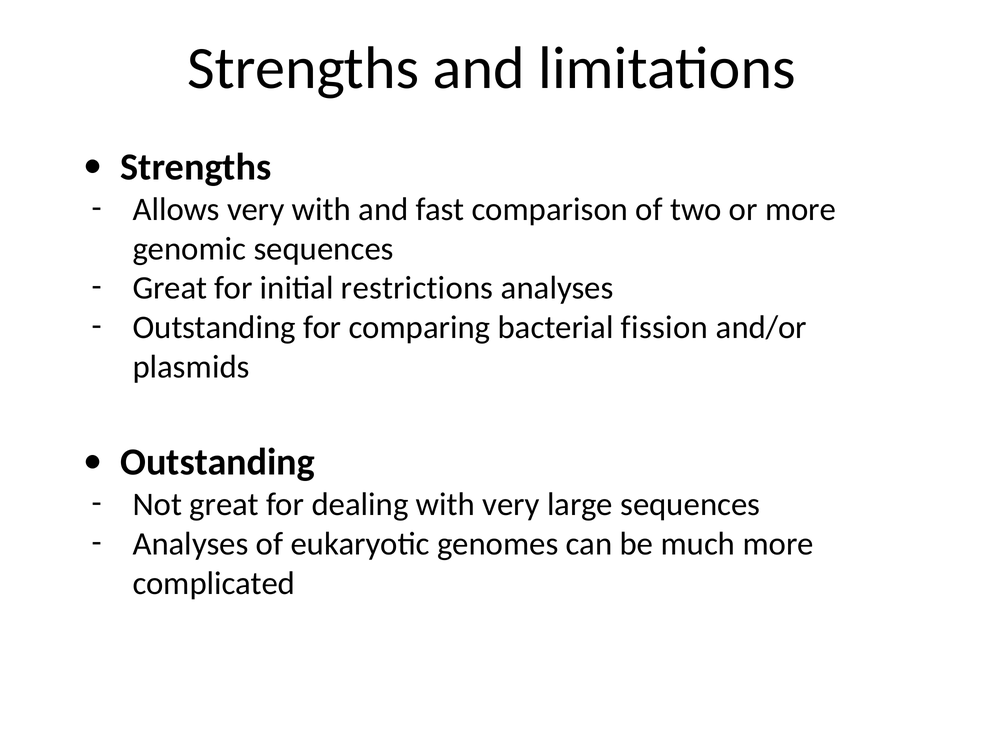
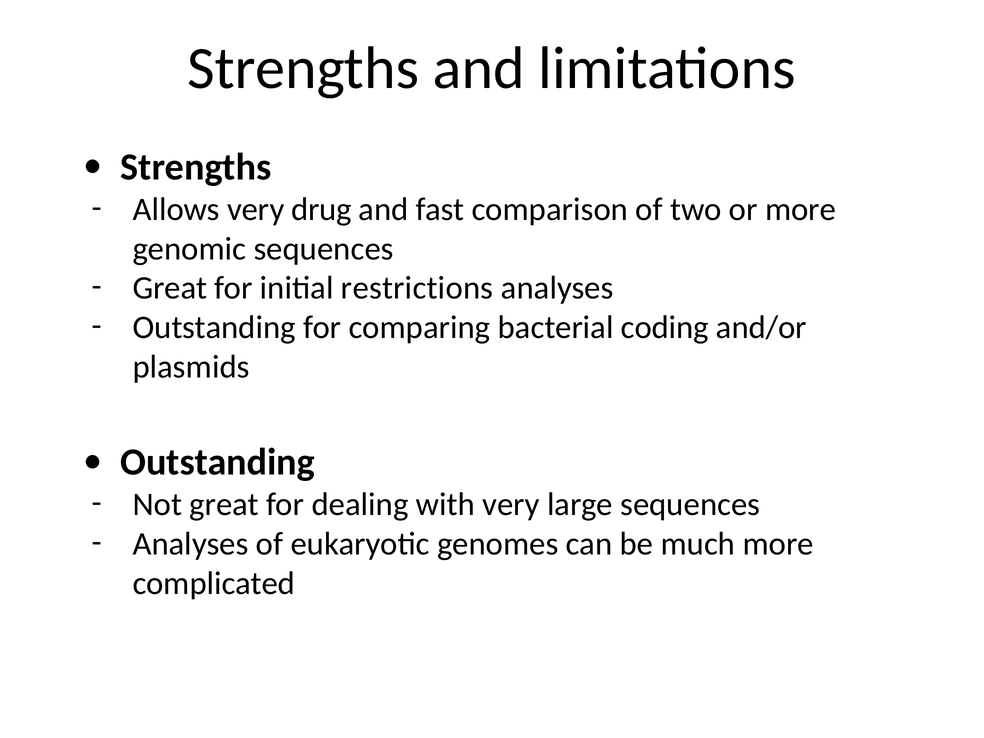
very with: with -> drug
fission: fission -> coding
